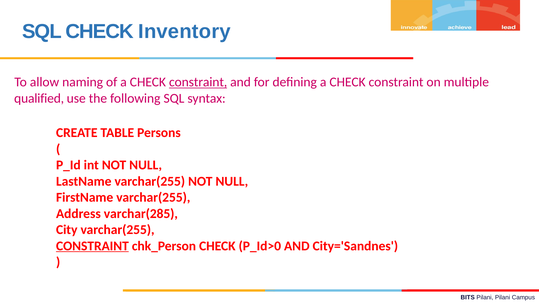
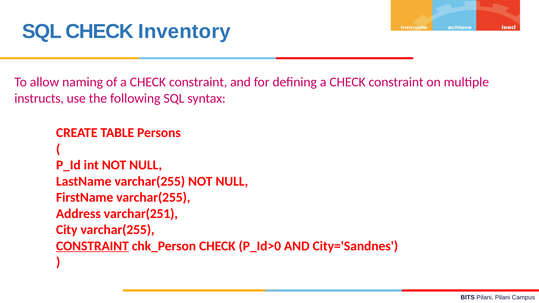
constraint at (198, 82) underline: present -> none
qualified: qualified -> instructs
varchar(285: varchar(285 -> varchar(251
